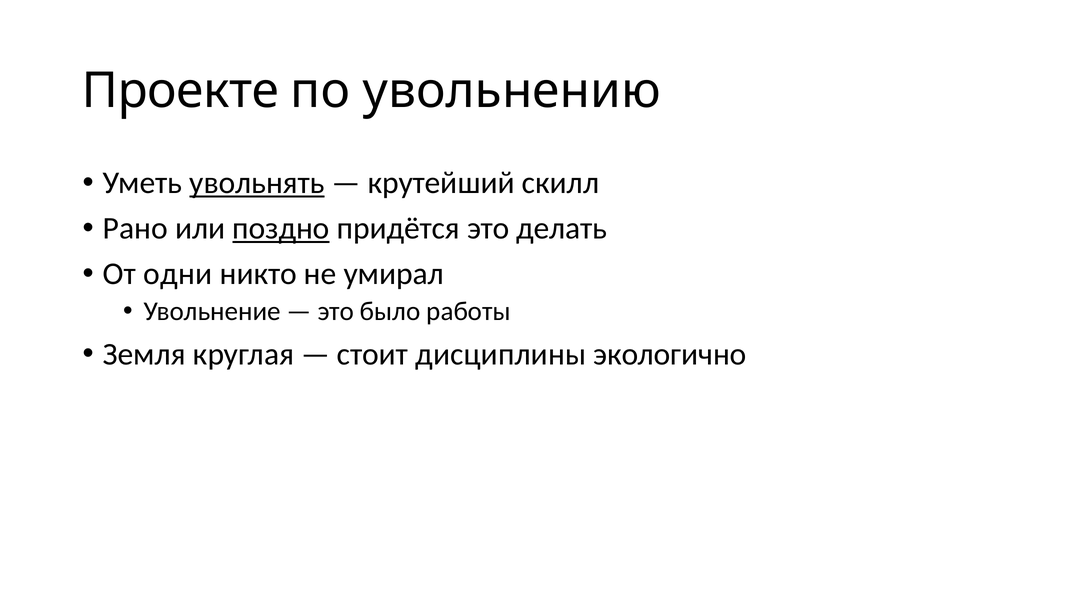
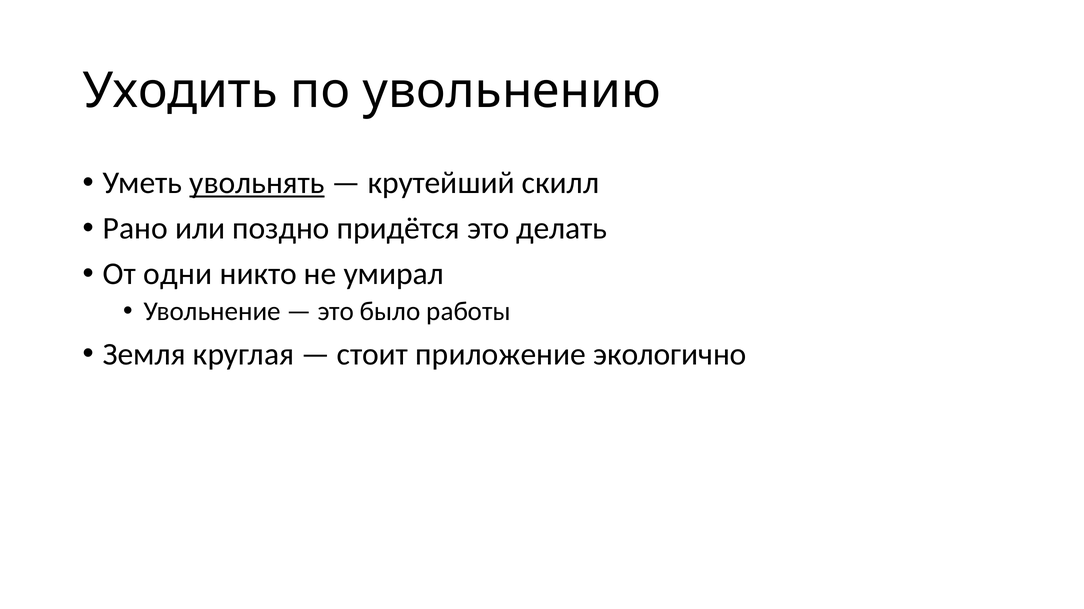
Проекте: Проекте -> Уходить
поздно underline: present -> none
дисциплины: дисциплины -> приложение
